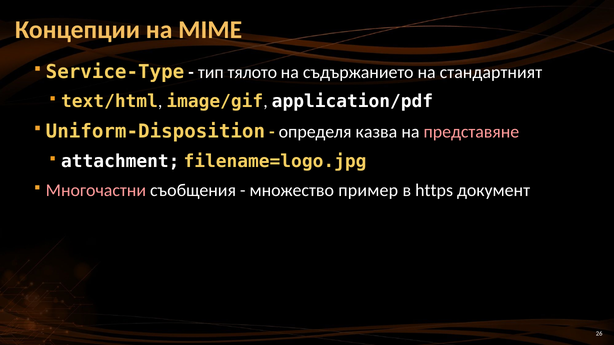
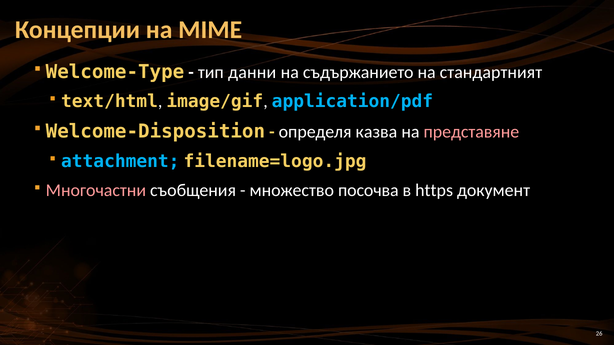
Service-Type: Service-Type -> Welcome-Type
тялото: тялото -> данни
application/pdf colour: white -> light blue
Uniform-Disposition: Uniform-Disposition -> Welcome-Disposition
attachment colour: white -> light blue
пример: пример -> посочва
